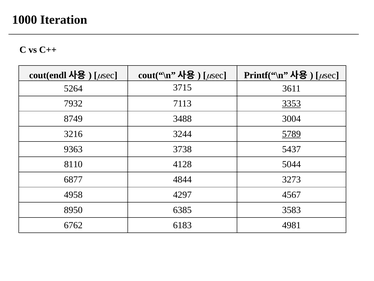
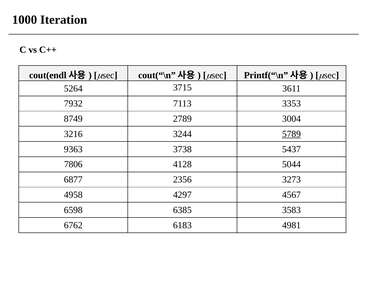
3353 underline: present -> none
3488: 3488 -> 2789
8110: 8110 -> 7806
4844: 4844 -> 2356
8950: 8950 -> 6598
